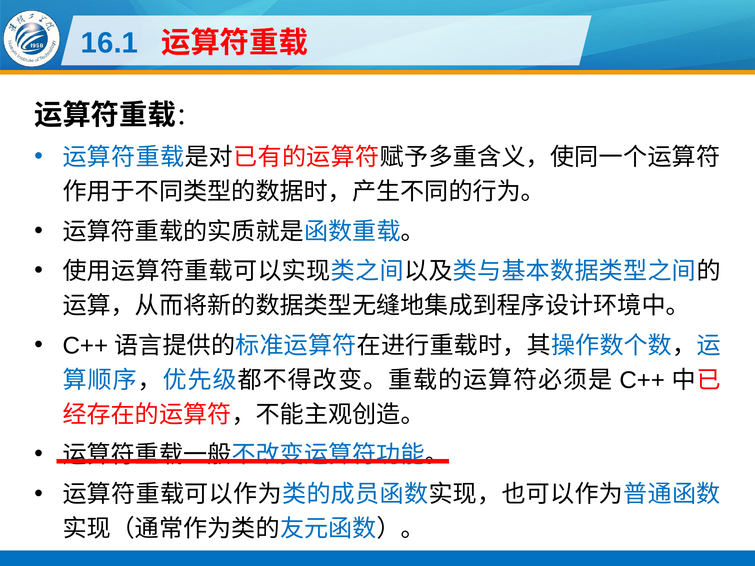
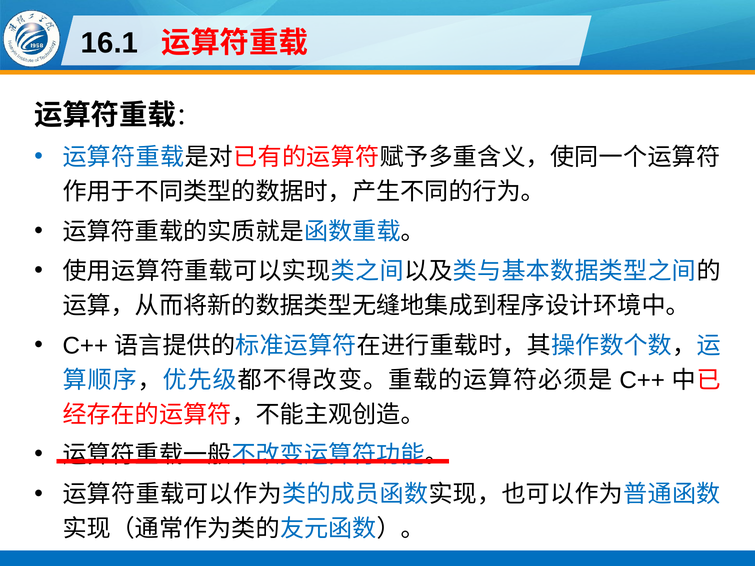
16.1 colour: blue -> black
